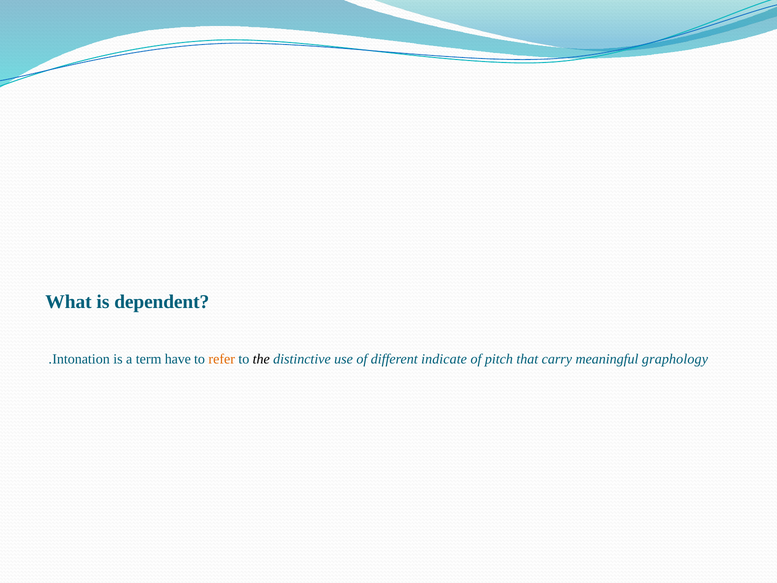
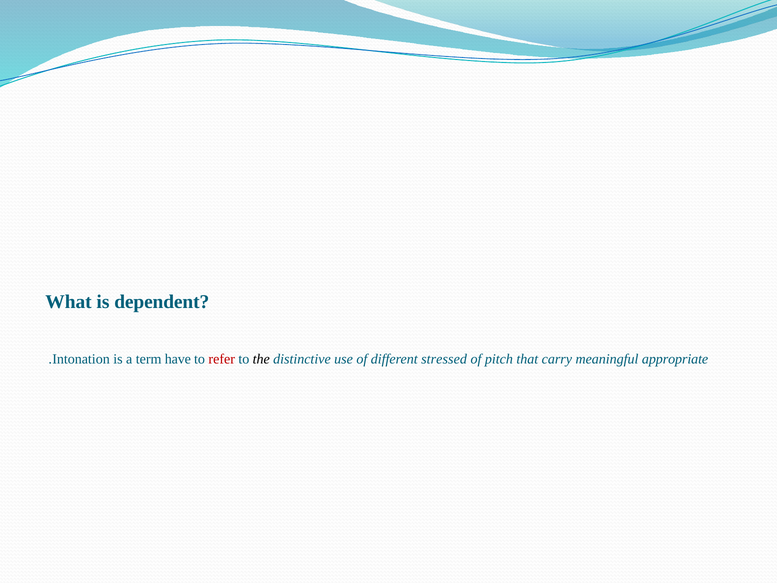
refer colour: orange -> red
indicate: indicate -> stressed
graphology: graphology -> appropriate
